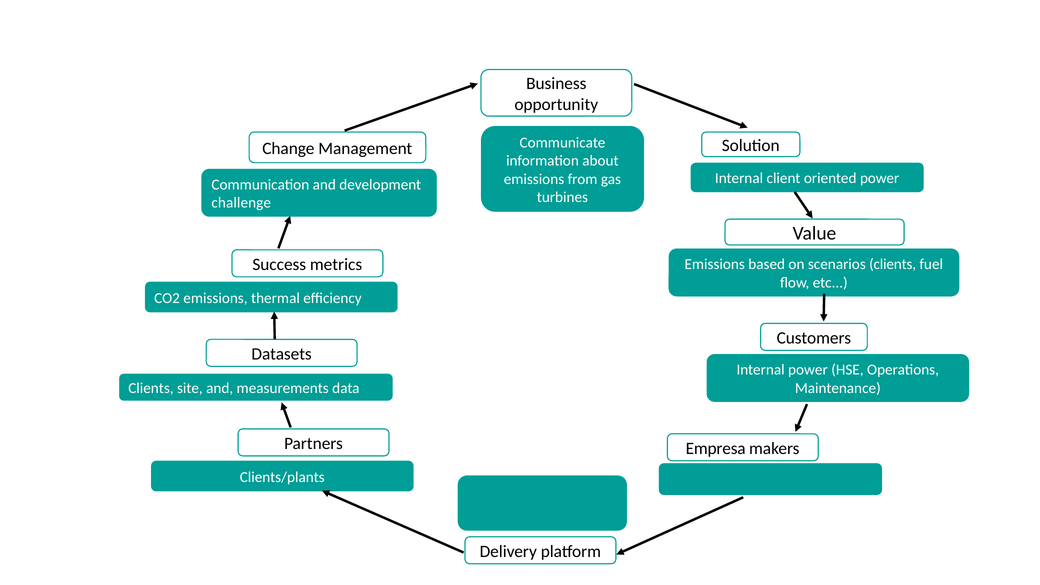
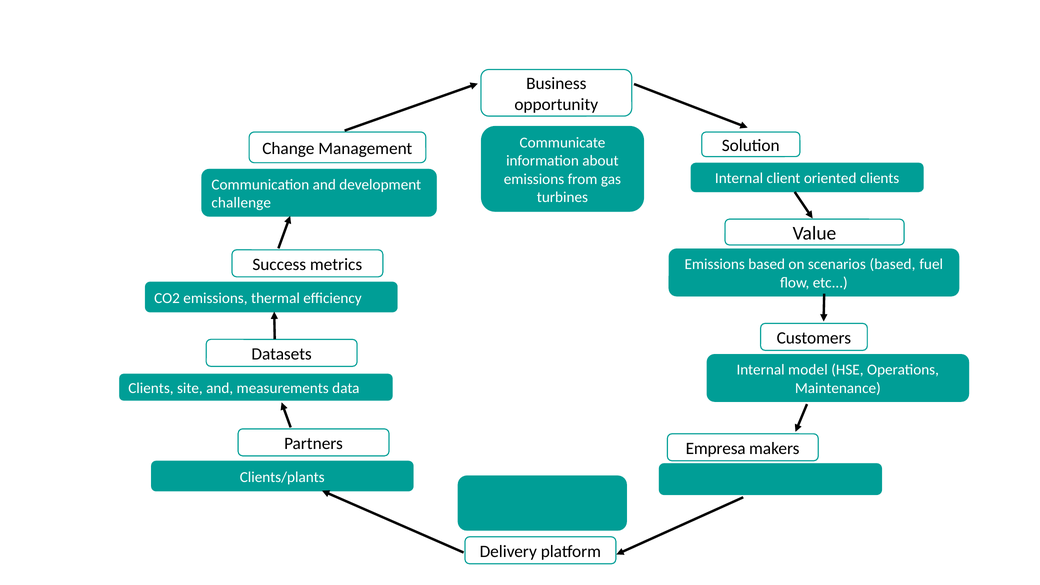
oriented power: power -> clients
scenarios clients: clients -> based
Internal power: power -> model
